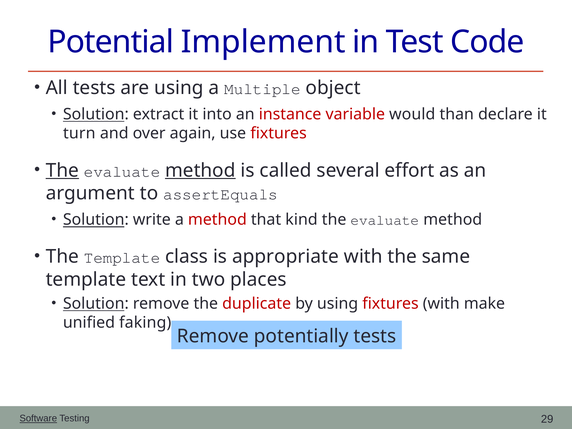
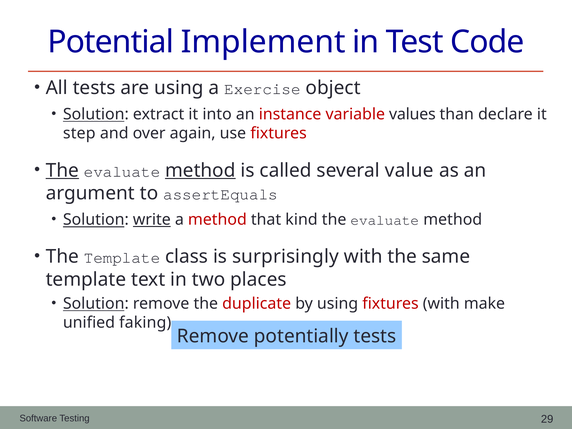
Multiple: Multiple -> Exercise
would: would -> values
turn: turn -> step
effort: effort -> value
write underline: none -> present
appropriate: appropriate -> surprisingly
Software underline: present -> none
